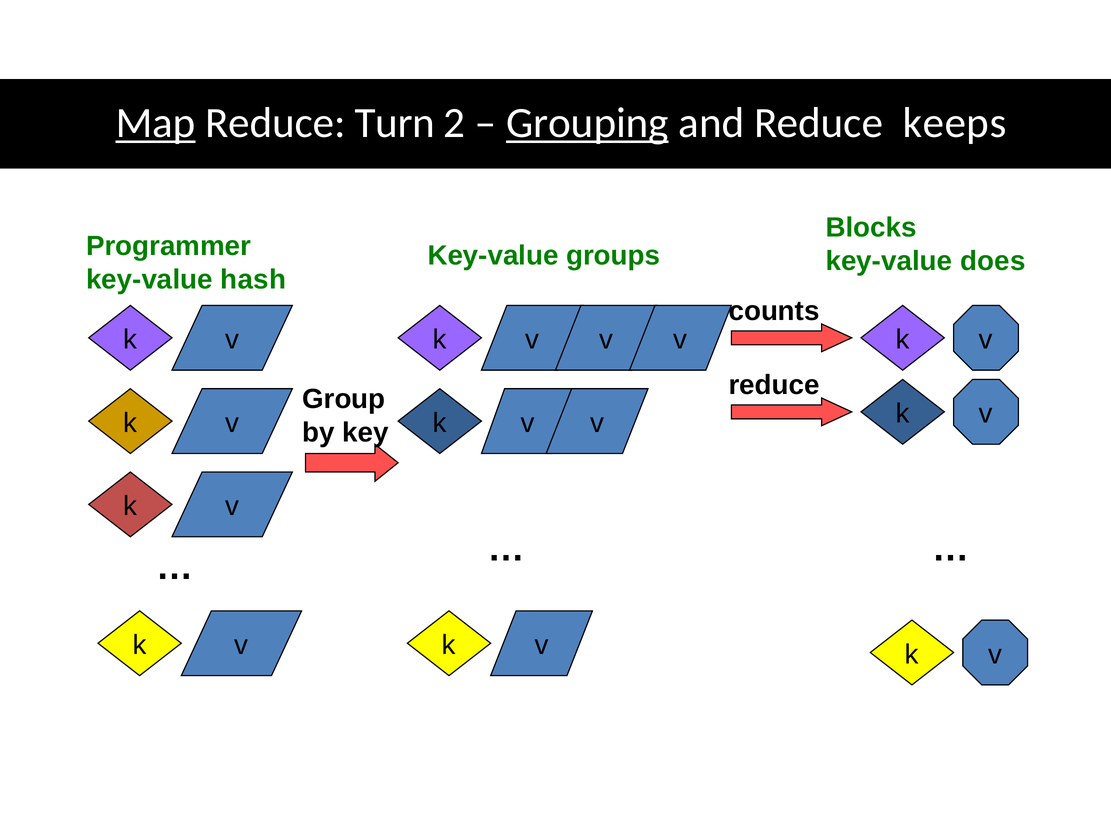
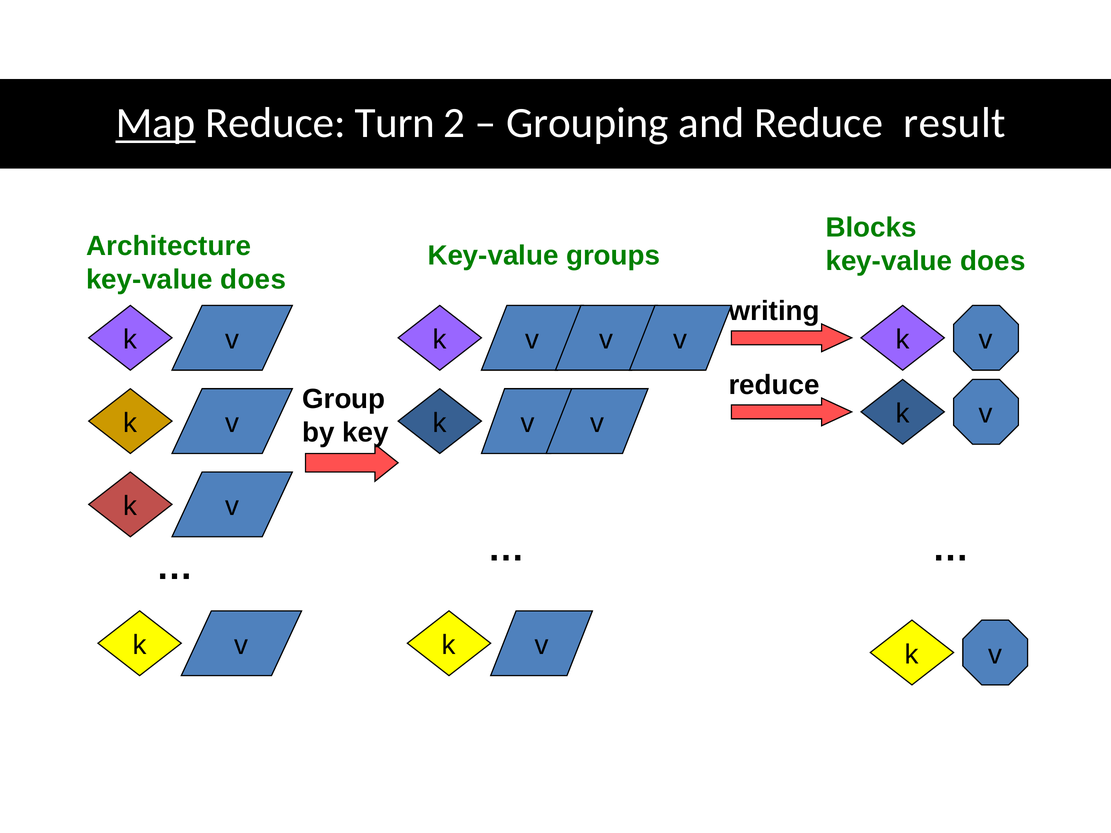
Grouping underline: present -> none
keeps: keeps -> result
Programmer: Programmer -> Architecture
hash at (253, 280): hash -> does
counts: counts -> writing
